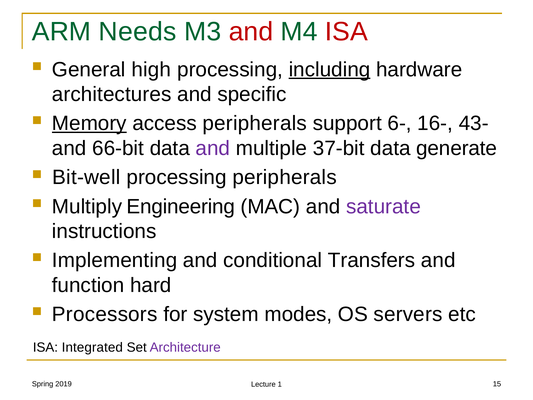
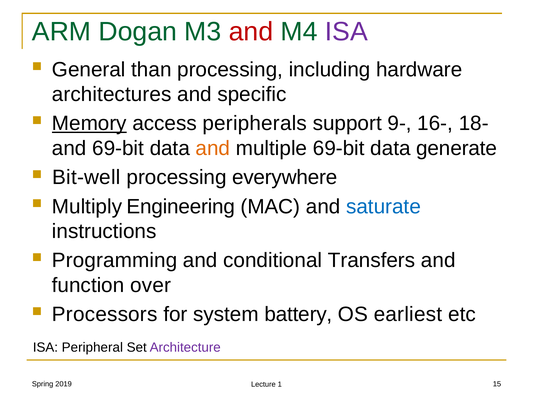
Needs: Needs -> Dogan
ISA at (346, 32) colour: red -> purple
high: high -> than
including underline: present -> none
6-: 6- -> 9-
43-: 43- -> 18-
and 66-bit: 66-bit -> 69-bit
and at (213, 148) colour: purple -> orange
multiple 37-bit: 37-bit -> 69-bit
processing peripherals: peripherals -> everywhere
saturate colour: purple -> blue
Implementing: Implementing -> Programming
hard: hard -> over
modes: modes -> battery
servers: servers -> earliest
Integrated: Integrated -> Peripheral
